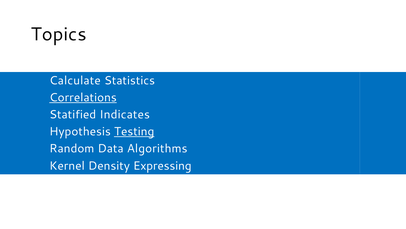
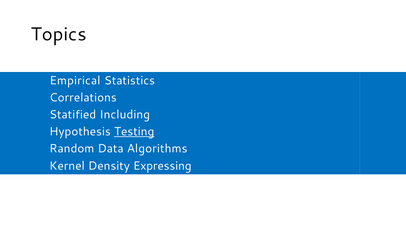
Calculate: Calculate -> Empirical
Correlations underline: present -> none
Indicates: Indicates -> Including
